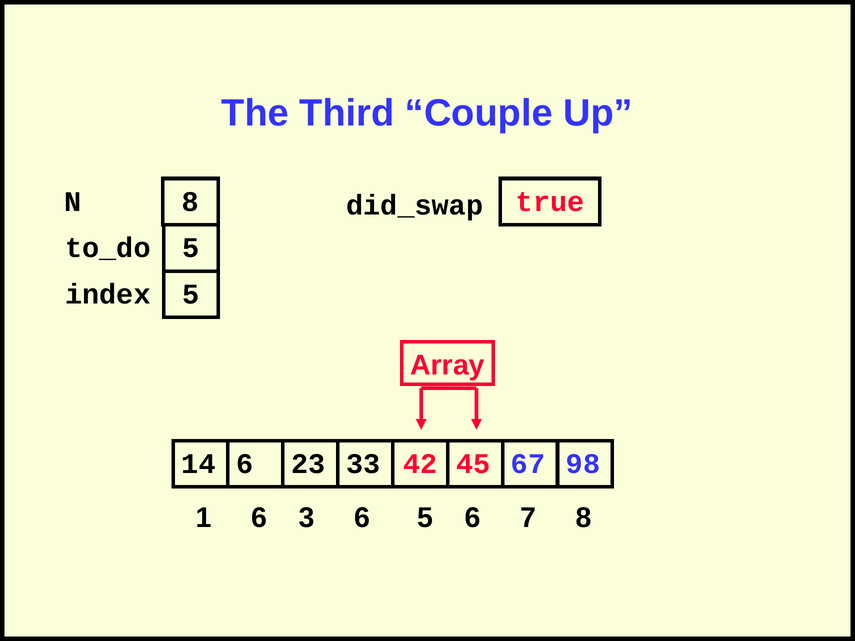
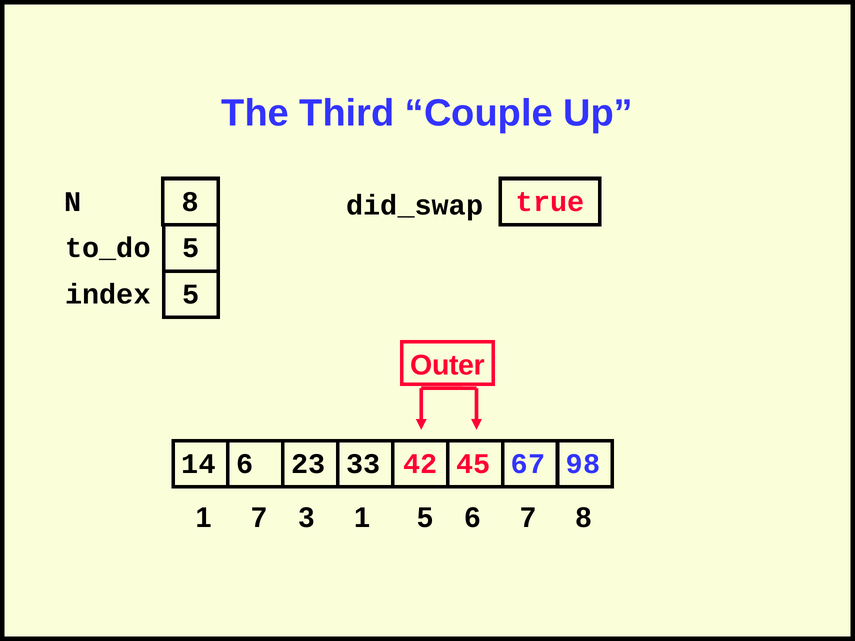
Array: Array -> Outer
1 6: 6 -> 7
3 6: 6 -> 1
